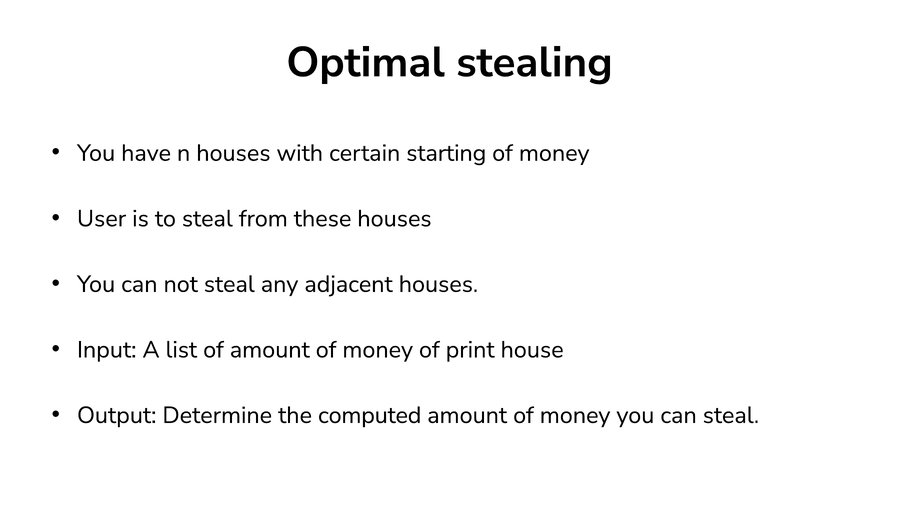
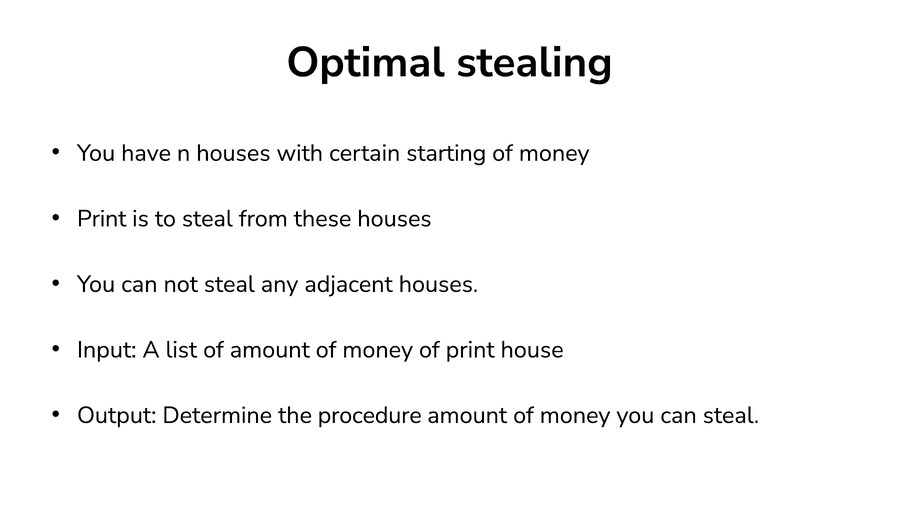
User at (102, 218): User -> Print
computed: computed -> procedure
